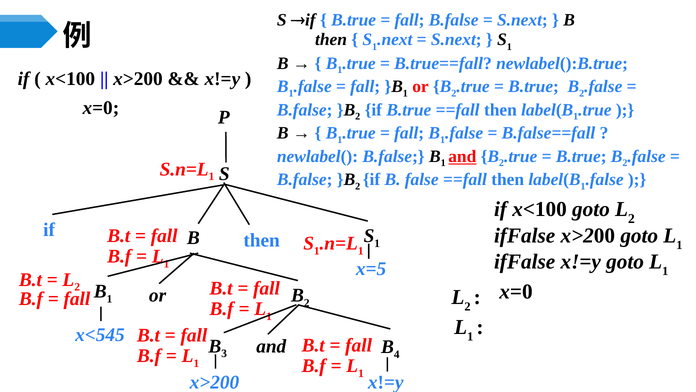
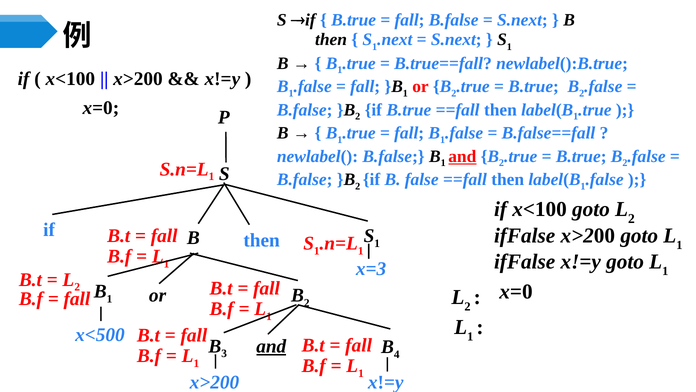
x=5: x=5 -> x=3
x<545: x<545 -> x<500
and at (271, 346) underline: none -> present
